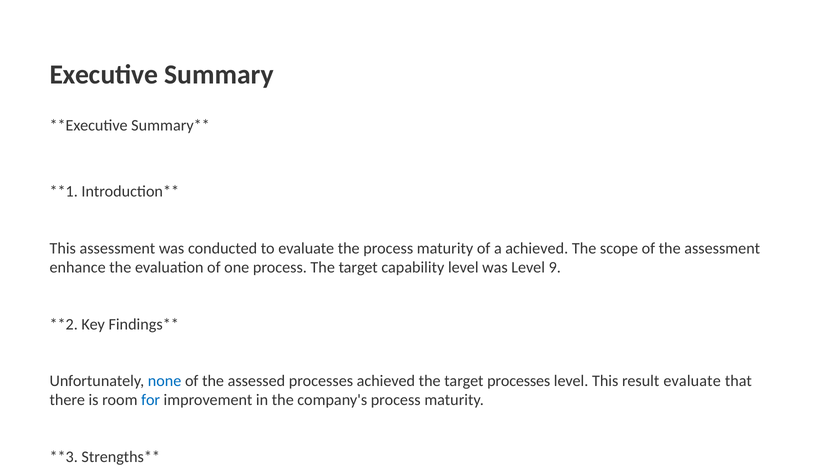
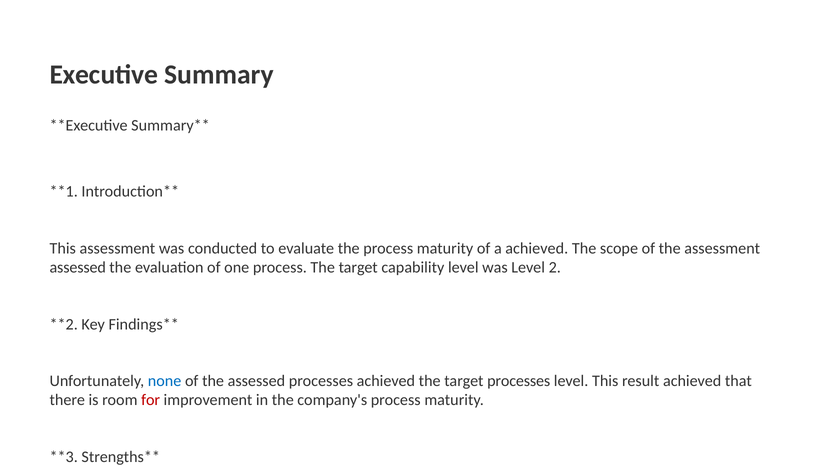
enhance at (78, 268): enhance -> assessed
9: 9 -> 2
result evaluate: evaluate -> achieved
for colour: blue -> red
